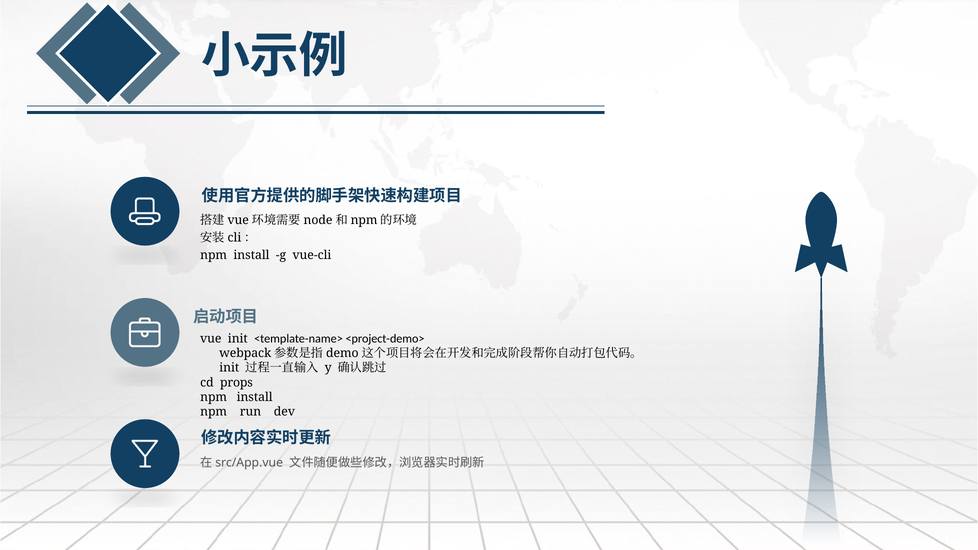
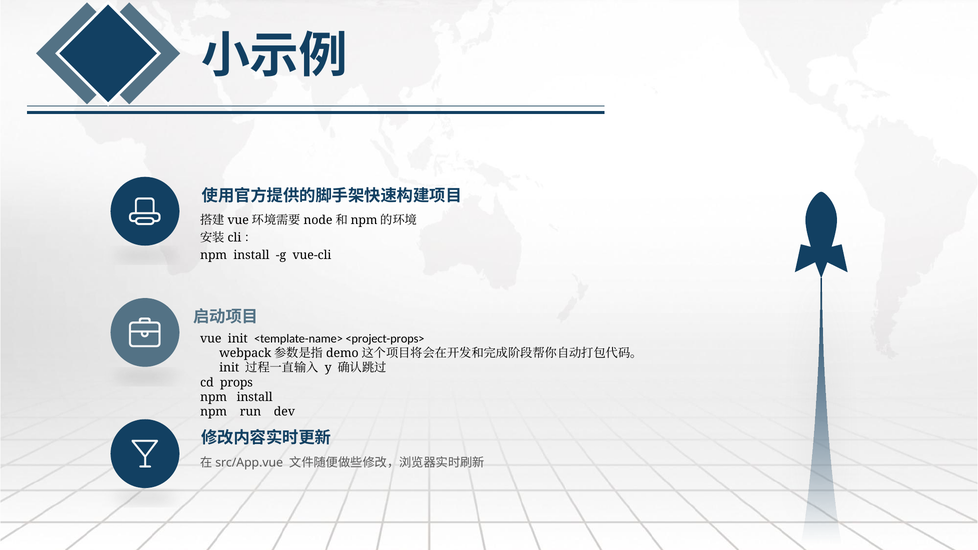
<project-demo>: <project-demo> -> <project-props>
